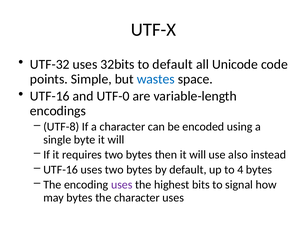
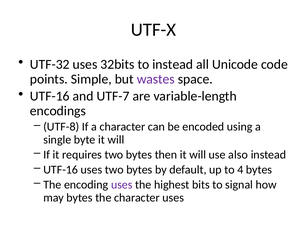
to default: default -> instead
wastes colour: blue -> purple
UTF-0: UTF-0 -> UTF-7
